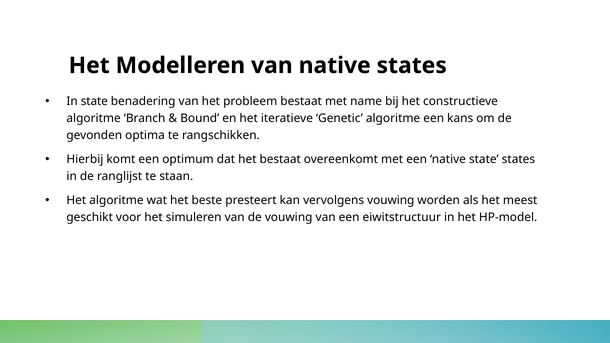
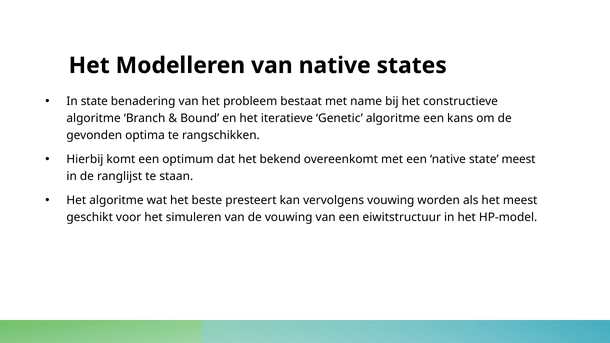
het bestaat: bestaat -> bekend
state states: states -> meest
